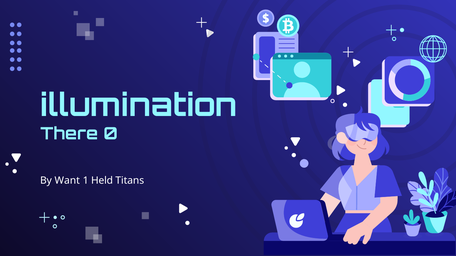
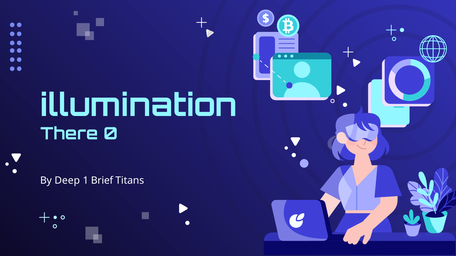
Want: Want -> Deep
Held: Held -> Brief
